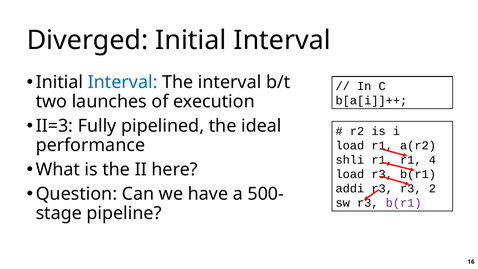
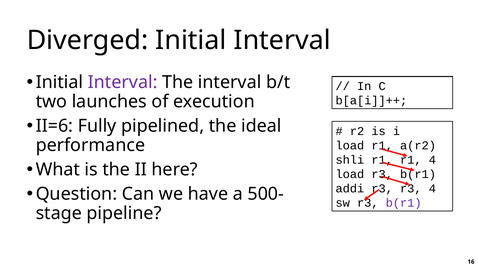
Interval at (123, 82) colour: blue -> purple
II=3: II=3 -> II=6
r3 2: 2 -> 4
